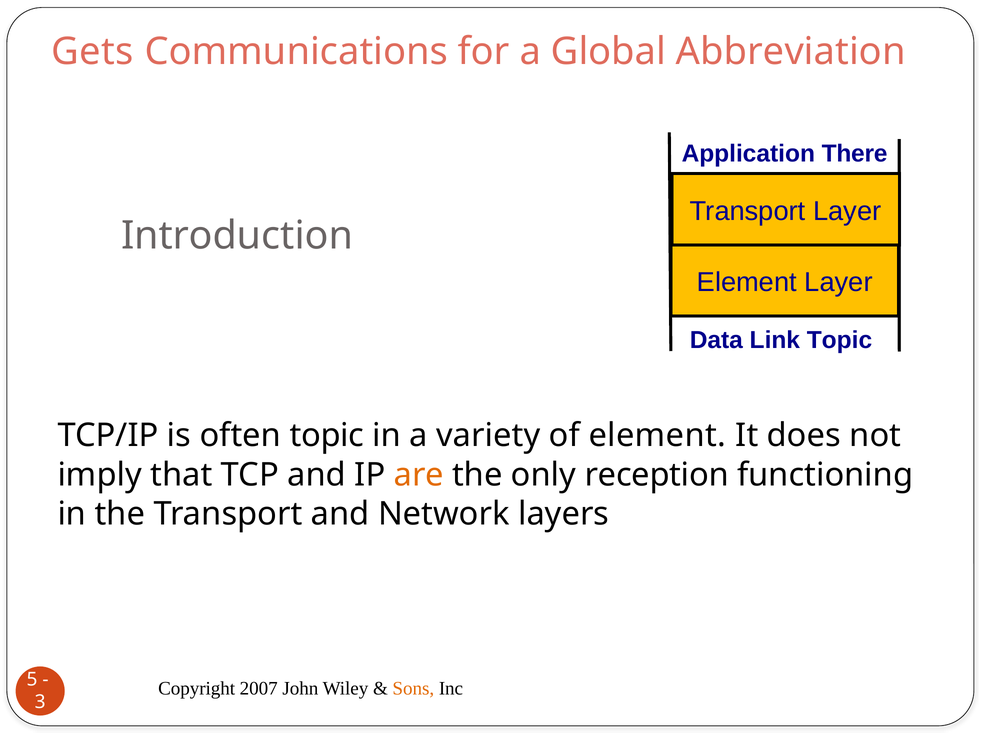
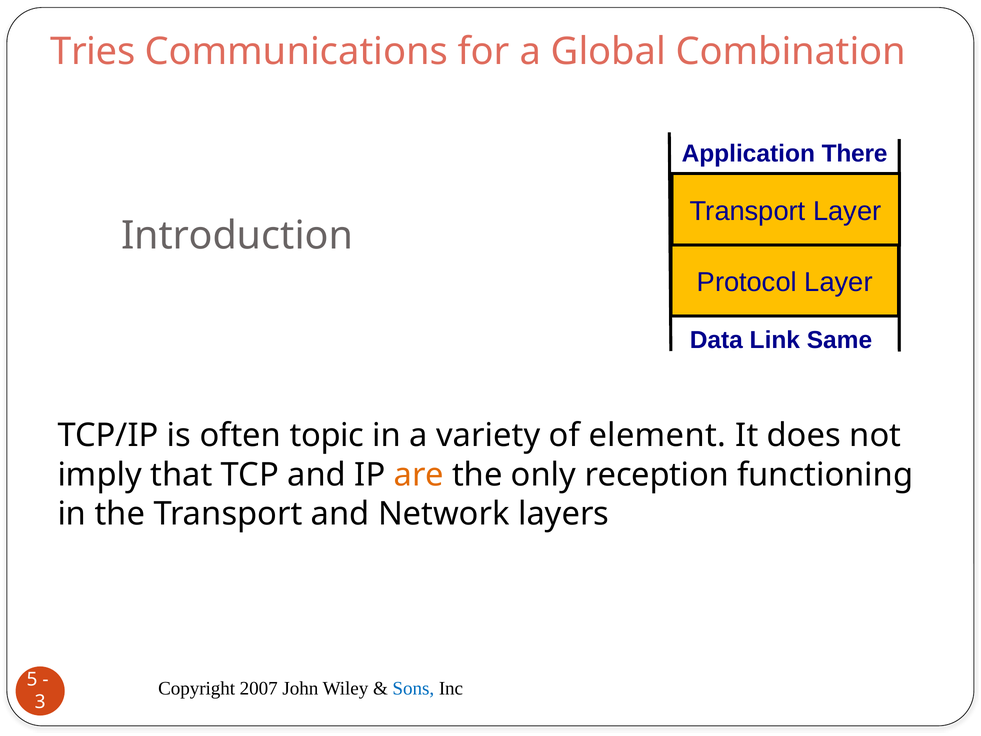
Gets: Gets -> Tries
Abbreviation: Abbreviation -> Combination
Element at (747, 282): Element -> Protocol
Link Topic: Topic -> Same
Sons colour: orange -> blue
